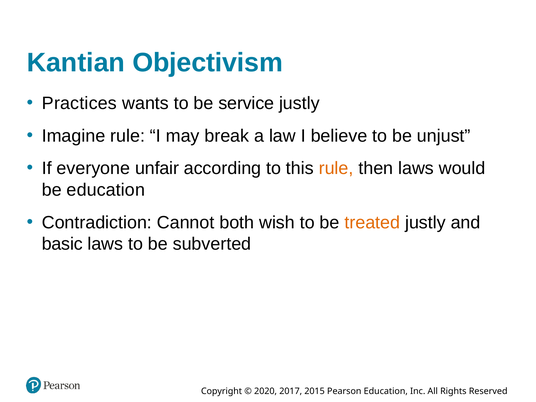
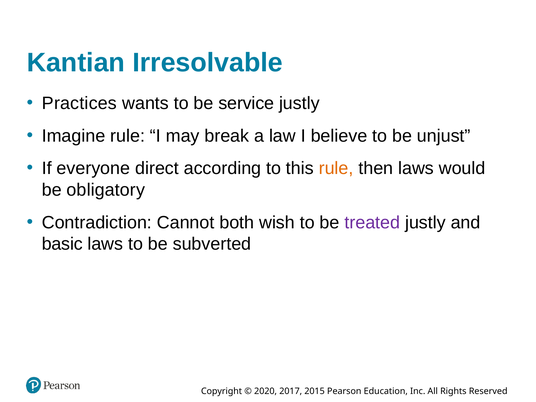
Objectivism: Objectivism -> Irresolvable
unfair: unfair -> direct
be education: education -> obligatory
treated colour: orange -> purple
